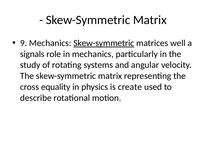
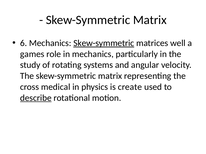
9: 9 -> 6
signals: signals -> games
equality: equality -> medical
describe underline: none -> present
